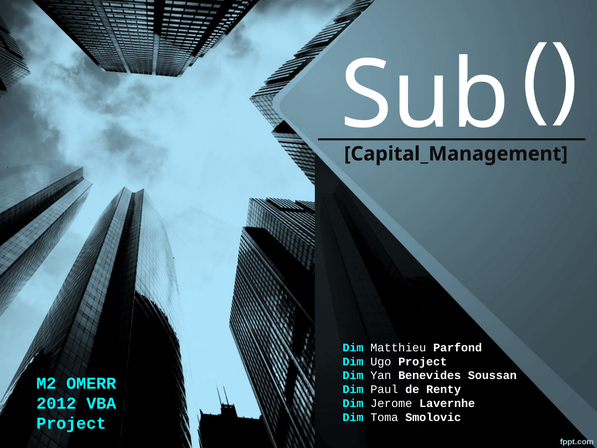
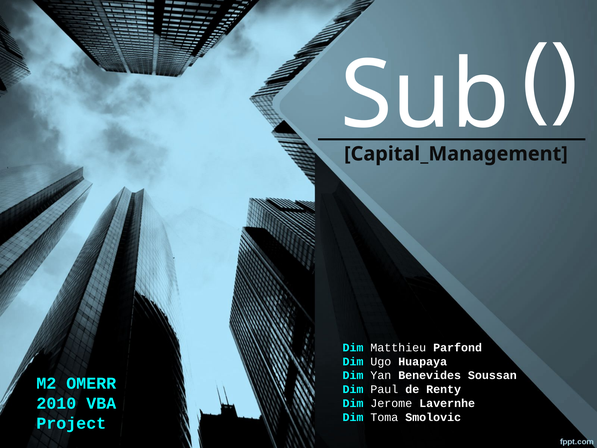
Ugo Project: Project -> Huapaya
2012: 2012 -> 2010
